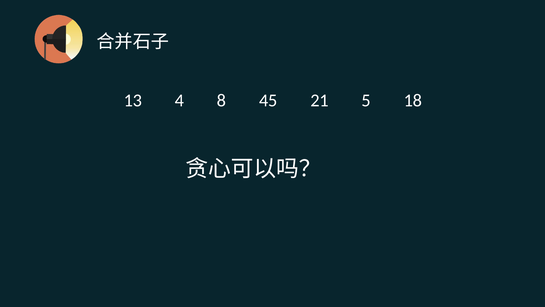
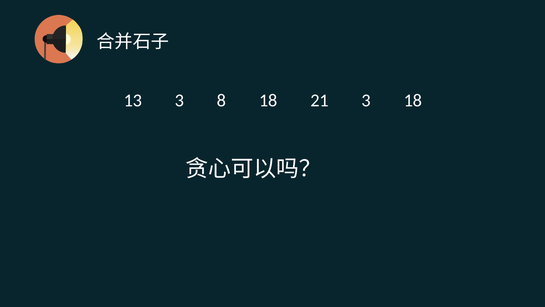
13 4: 4 -> 3
8 45: 45 -> 18
21 5: 5 -> 3
